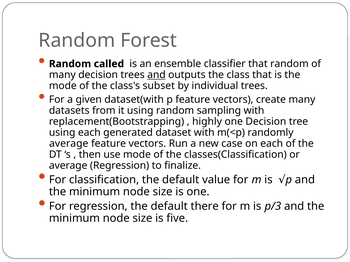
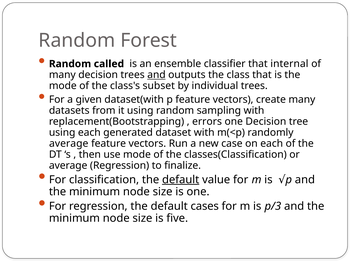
that random: random -> internal
highly: highly -> errors
default at (181, 180) underline: none -> present
there: there -> cases
